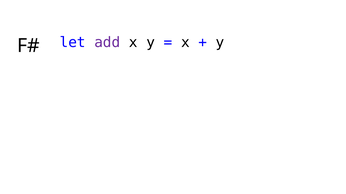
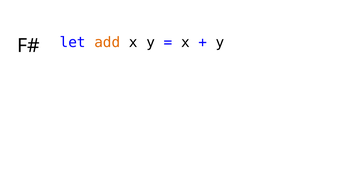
add colour: purple -> orange
